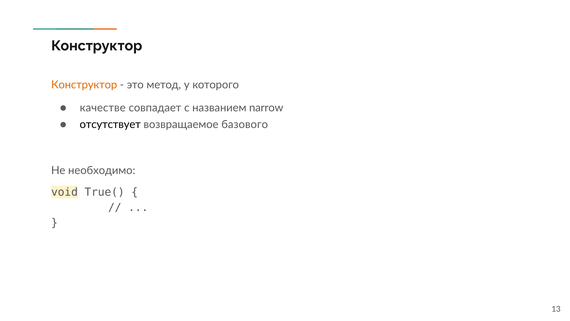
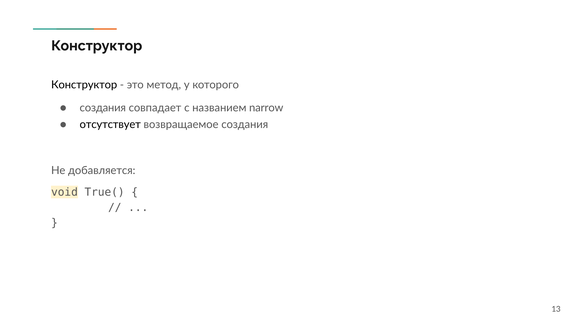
Конструктор at (84, 85) colour: orange -> black
качестве at (103, 108): качестве -> создания
возвращаемое базового: базового -> создания
необходимо: необходимо -> добавляется
